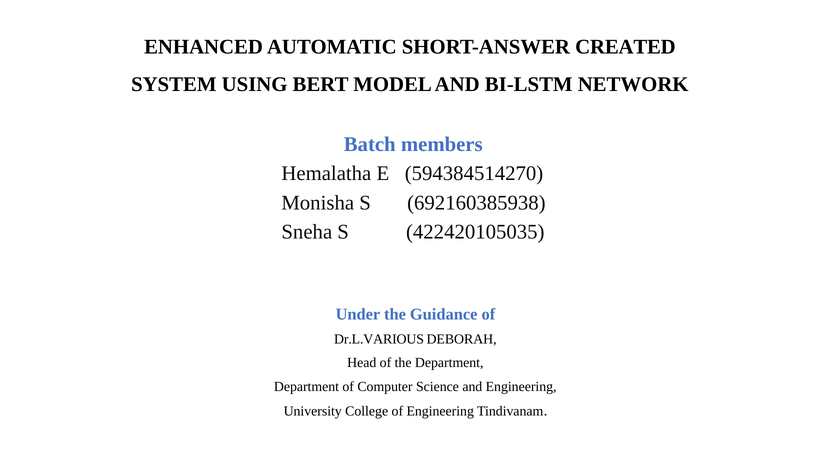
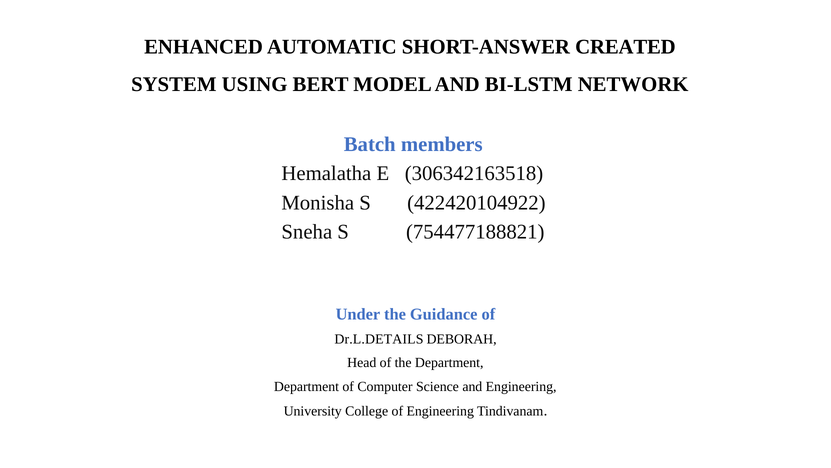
594384514270: 594384514270 -> 306342163518
692160385938: 692160385938 -> 422420104922
422420105035: 422420105035 -> 754477188821
Dr.L.VARIOUS: Dr.L.VARIOUS -> Dr.L.DETAILS
